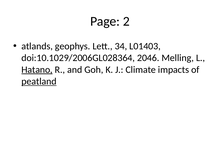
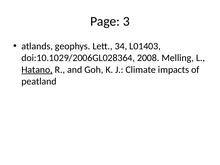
2: 2 -> 3
2046: 2046 -> 2008
peatland underline: present -> none
